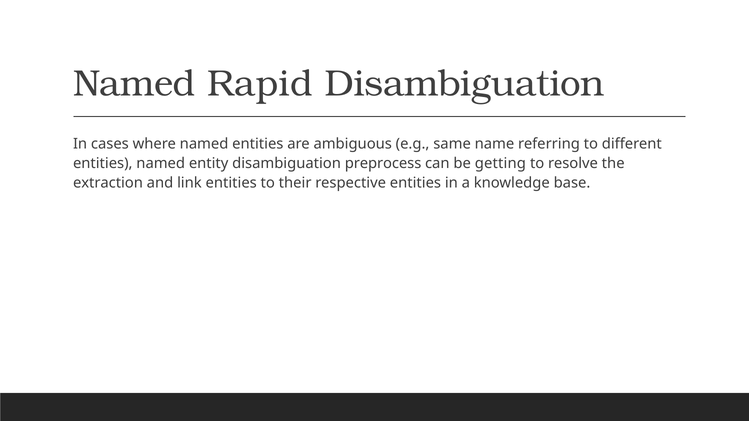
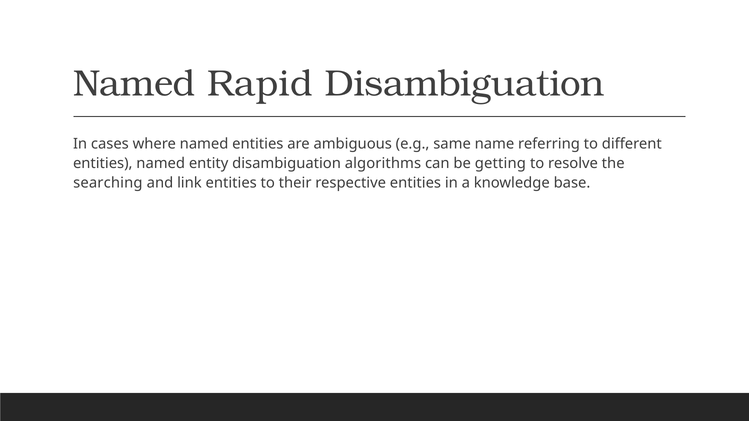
preprocess: preprocess -> algorithms
extraction: extraction -> searching
